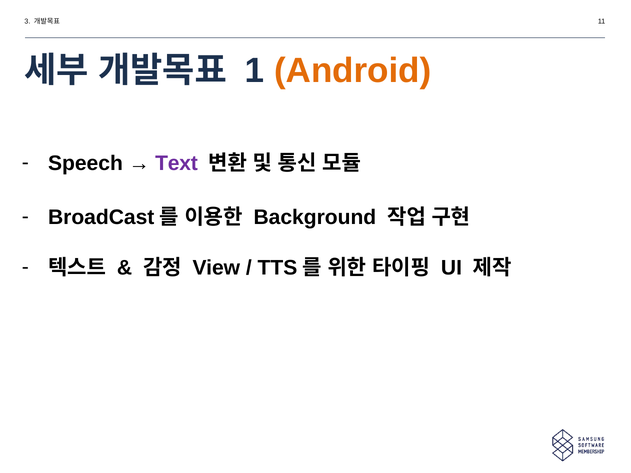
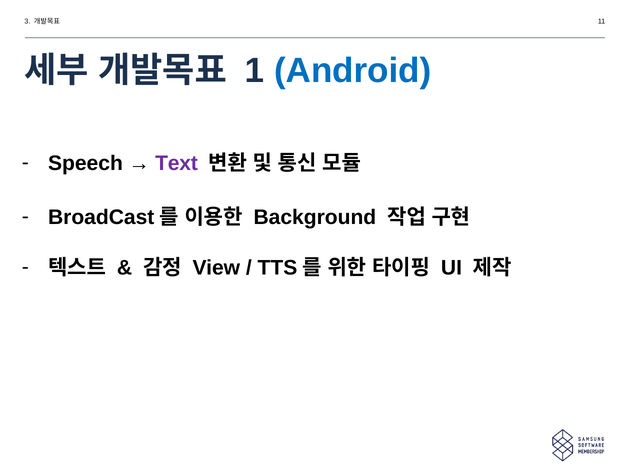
Android colour: orange -> blue
